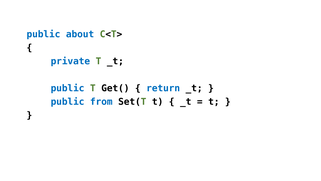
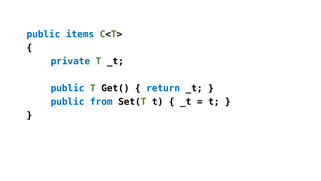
about: about -> items
